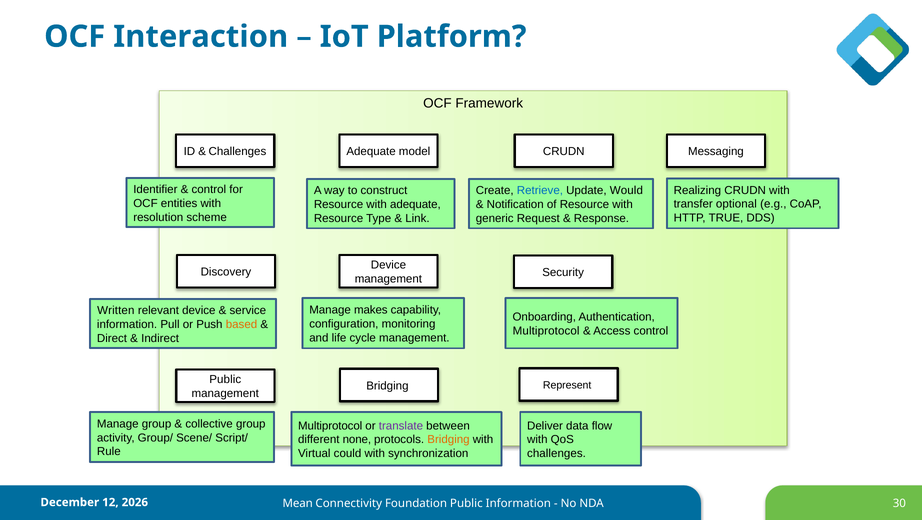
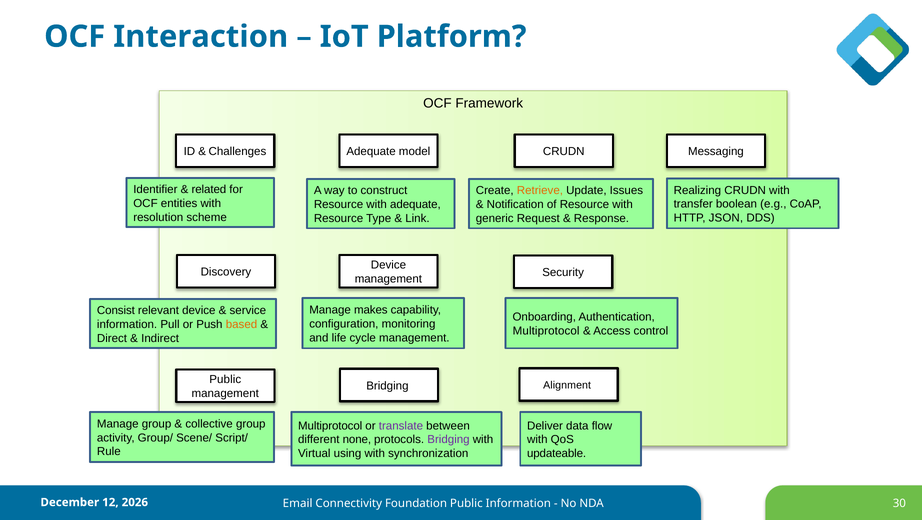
control at (209, 190): control -> related
Retrieve colour: blue -> orange
Would: Would -> Issues
optional: optional -> boolean
TRUE: TRUE -> JSON
Written: Written -> Consist
Represent: Represent -> Alignment
Bridging at (448, 440) colour: orange -> purple
could: could -> using
challenges at (557, 453): challenges -> updateable
Mean: Mean -> Email
